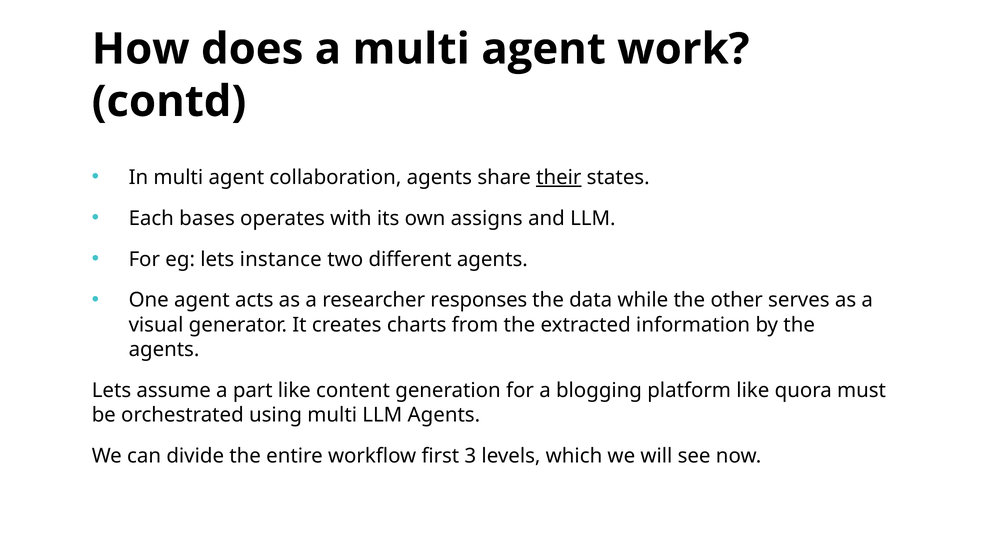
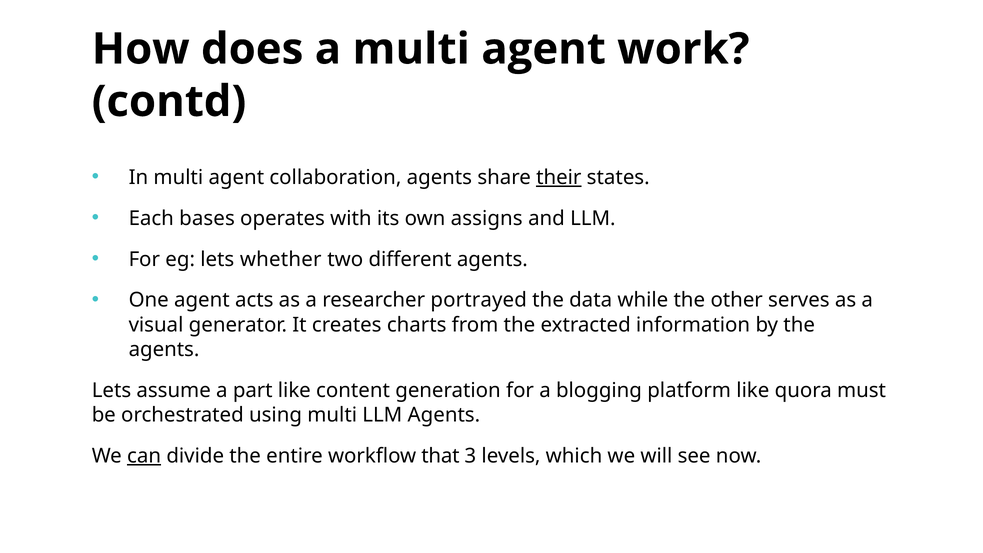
instance: instance -> whether
responses: responses -> portrayed
can underline: none -> present
first: first -> that
